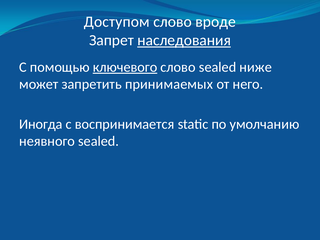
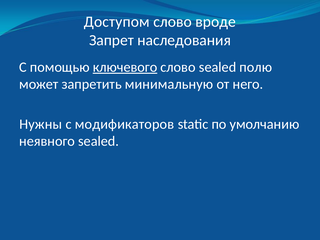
наследования underline: present -> none
ниже: ниже -> полю
принимаемых: принимаемых -> минимальную
Иногда: Иногда -> Нужны
воспринимается: воспринимается -> модификаторов
